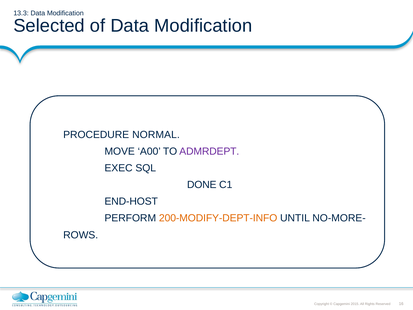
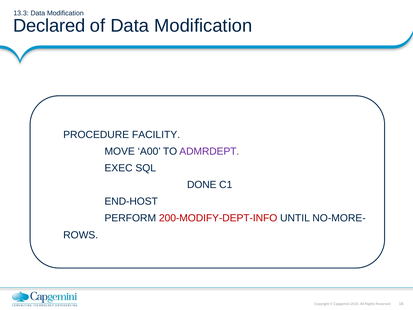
Selected: Selected -> Declared
NORMAL: NORMAL -> FACILITY
200-MODIFY-DEPT-INFO colour: orange -> red
